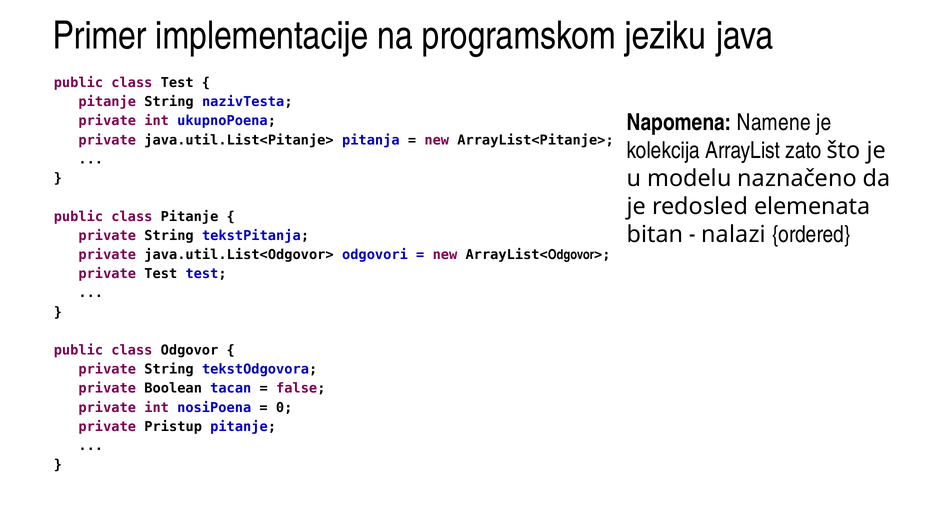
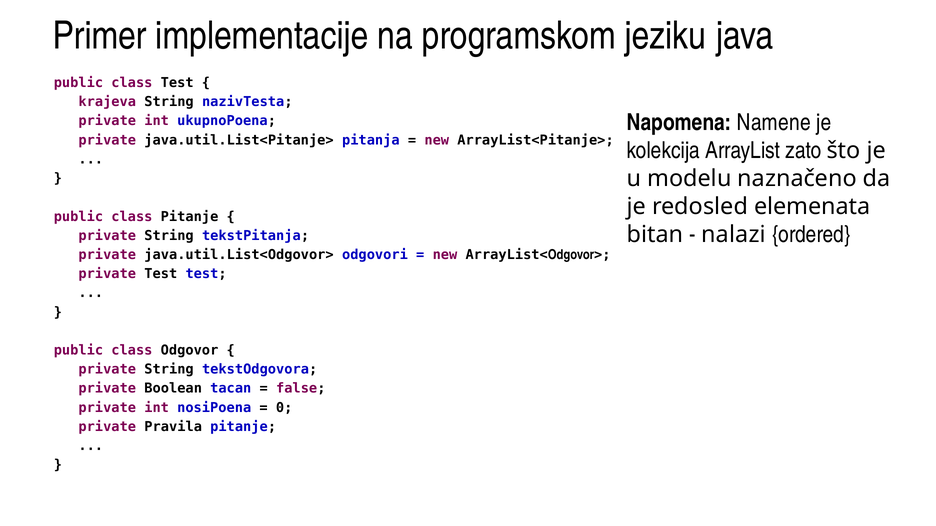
pitanje at (107, 102): pitanje -> krajeva
Pristup: Pristup -> Pravila
